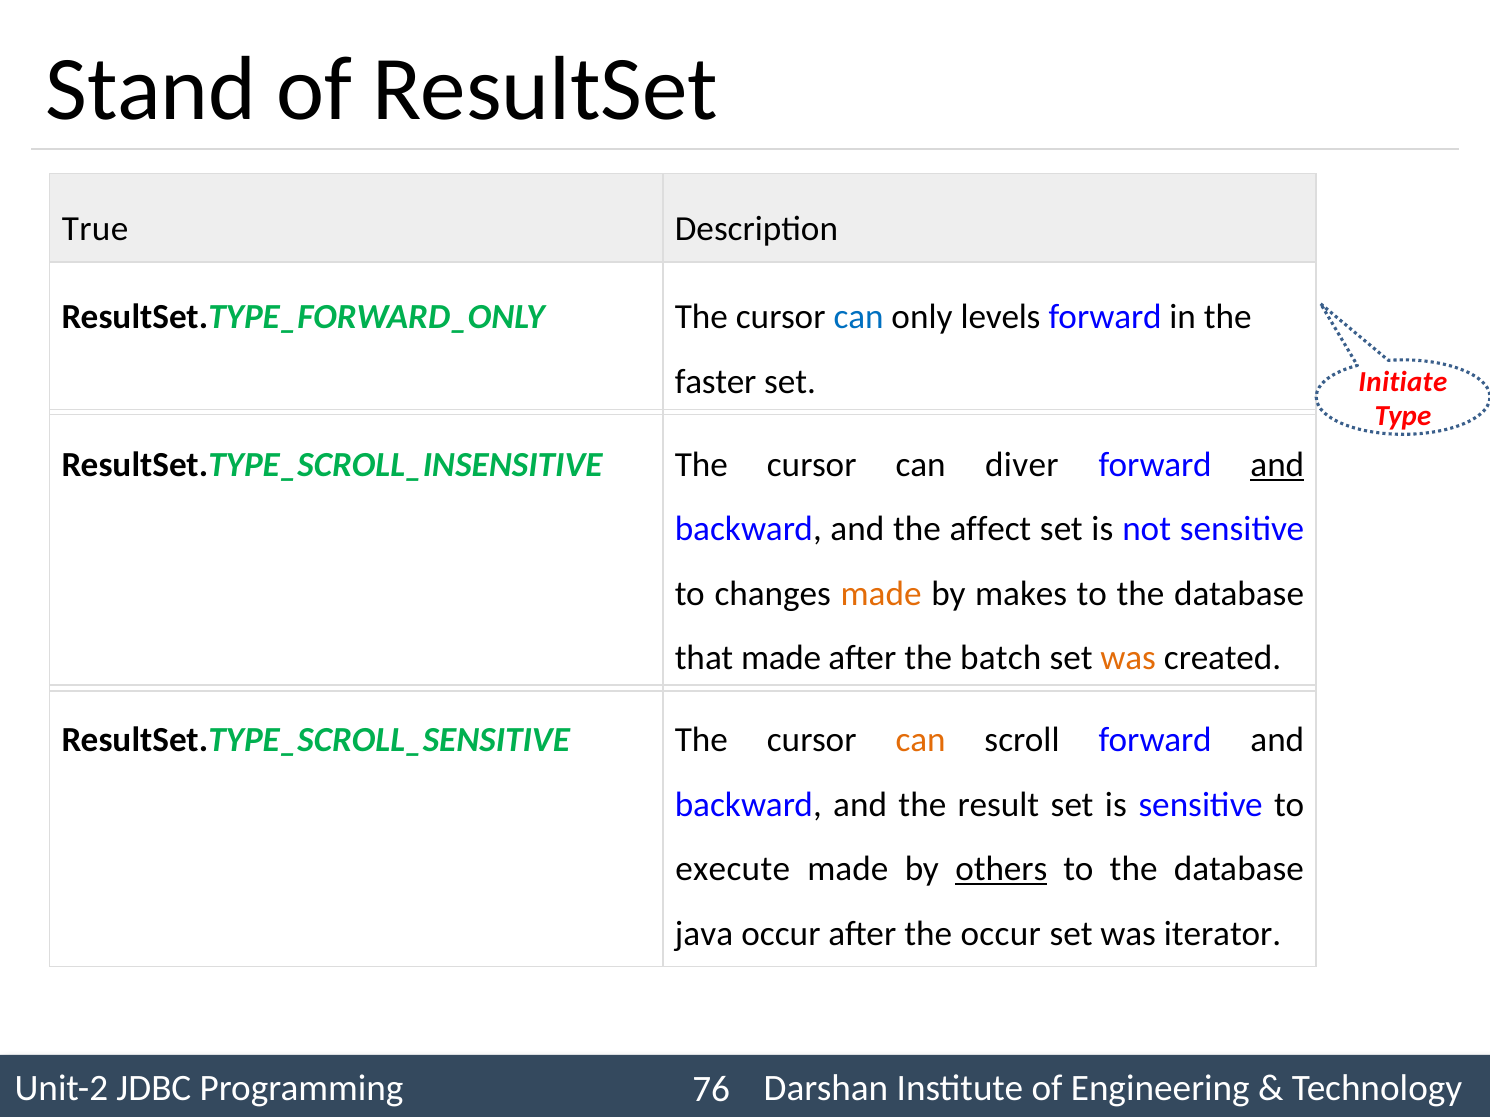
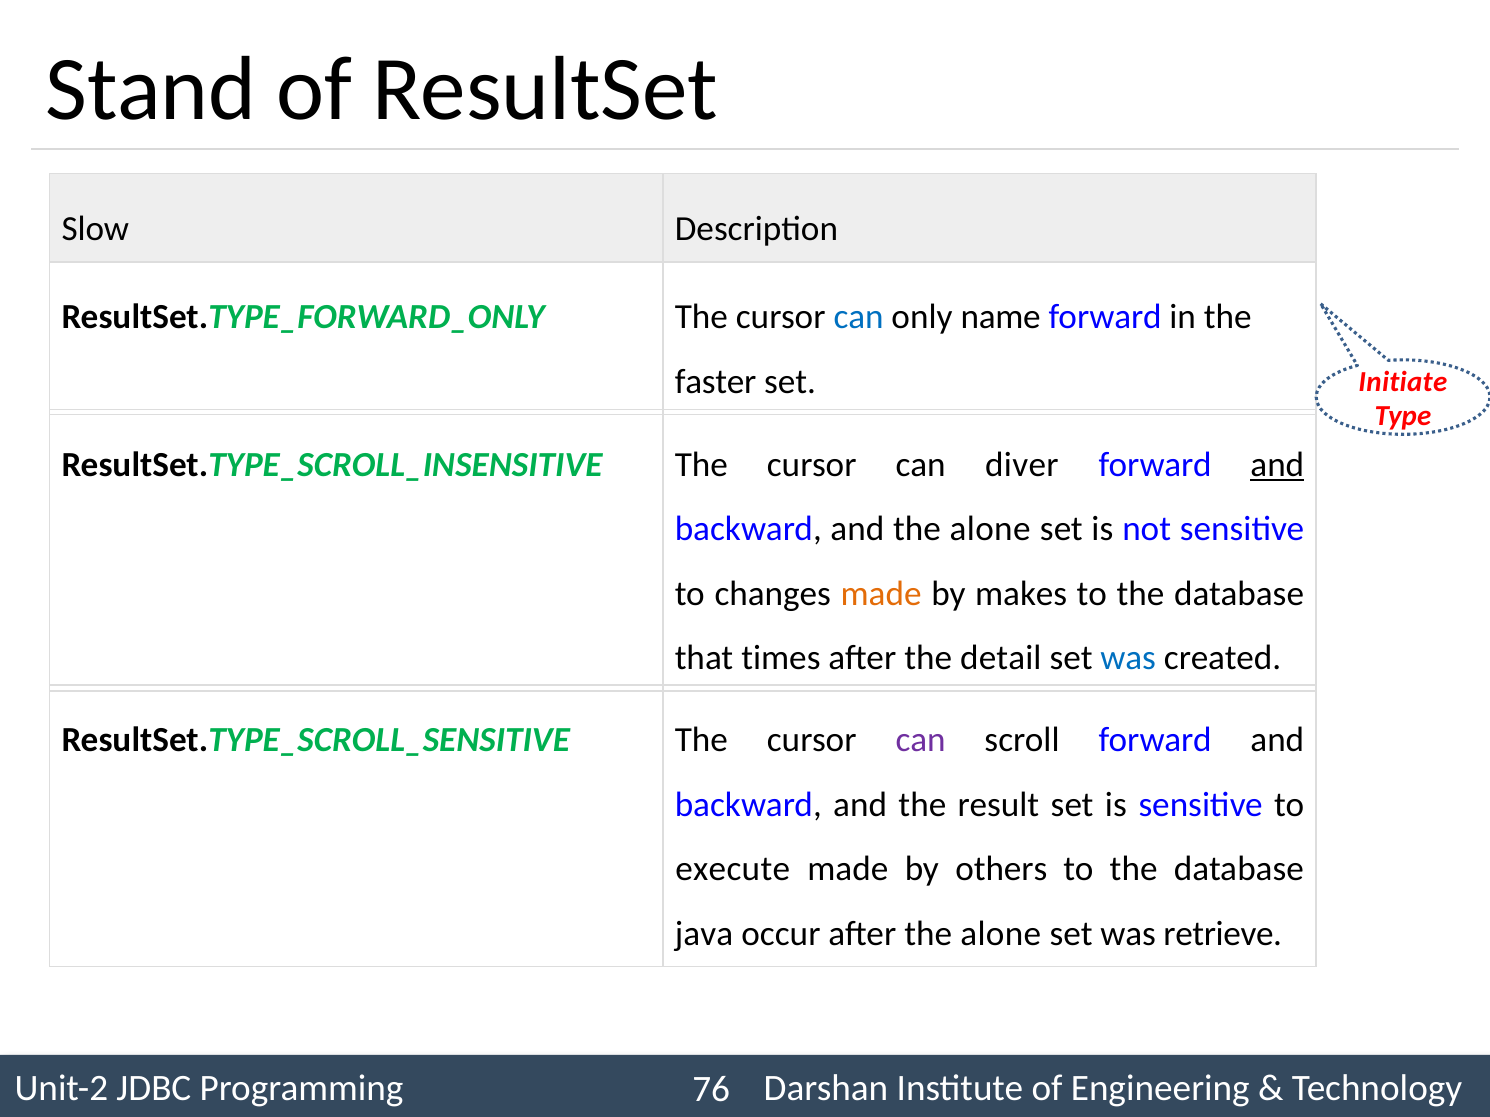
True: True -> Slow
levels: levels -> name
and the affect: affect -> alone
that made: made -> times
batch: batch -> detail
was at (1128, 658) colour: orange -> blue
can at (921, 741) colour: orange -> purple
others underline: present -> none
after the occur: occur -> alone
iterator: iterator -> retrieve
